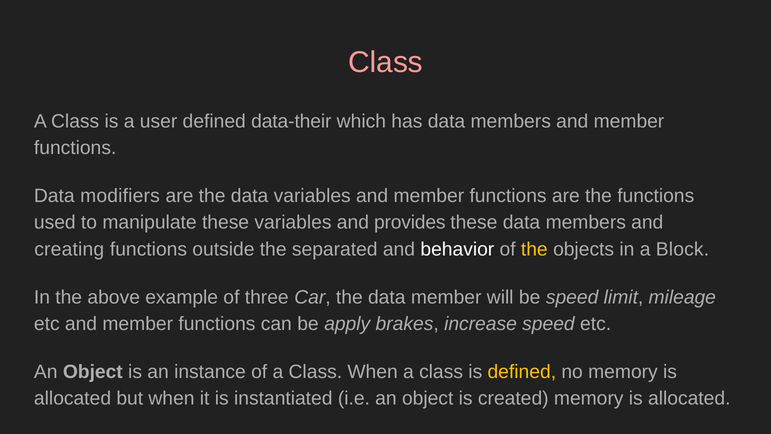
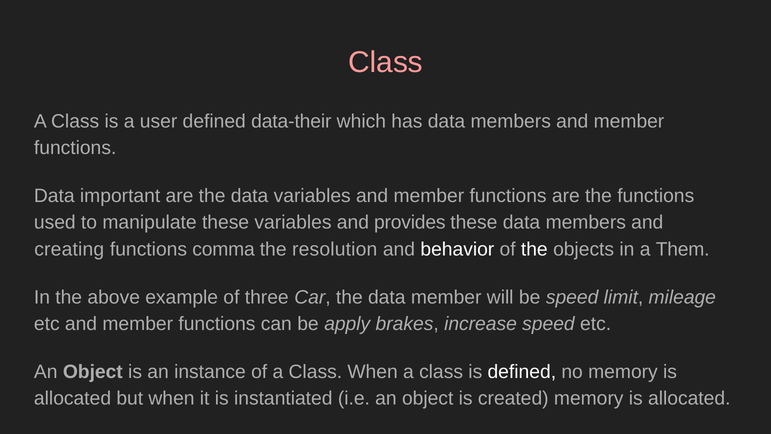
modifiers: modifiers -> important
outside: outside -> comma
separated: separated -> resolution
the at (534, 249) colour: yellow -> white
Block: Block -> Them
defined at (522, 372) colour: yellow -> white
